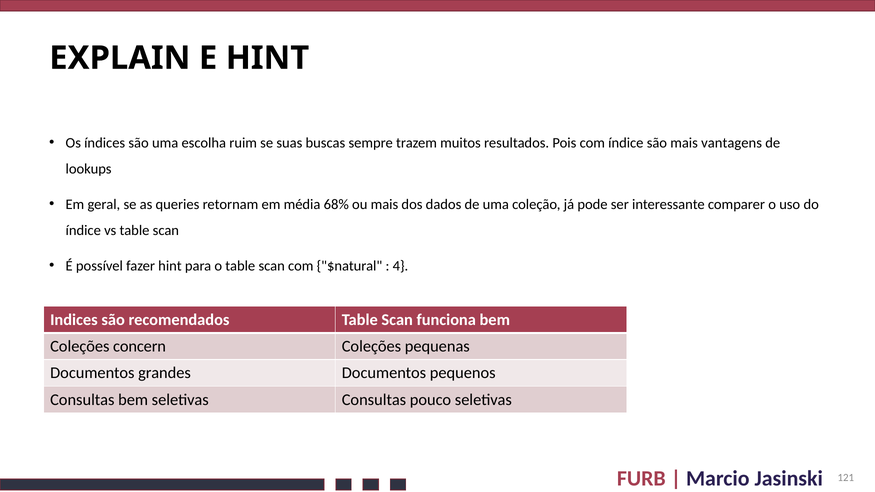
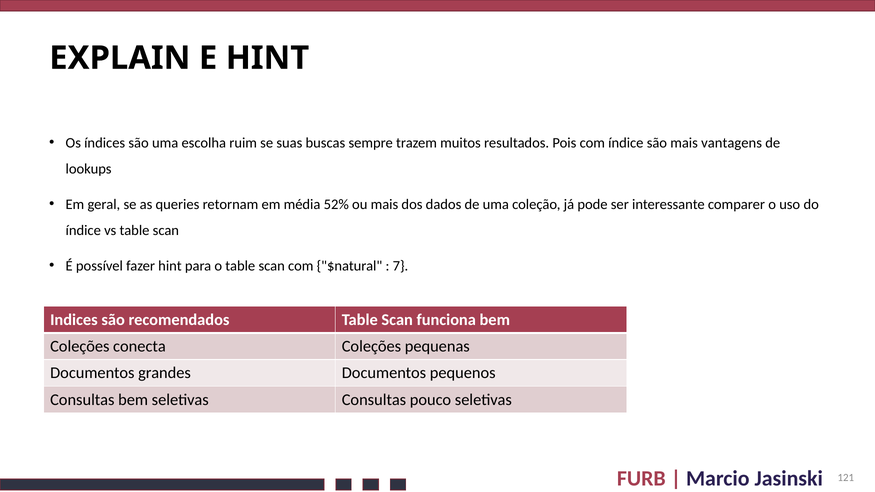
68%: 68% -> 52%
4: 4 -> 7
concern: concern -> conecta
